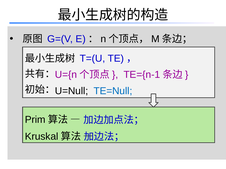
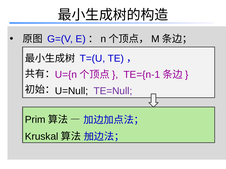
TE=Null colour: blue -> purple
